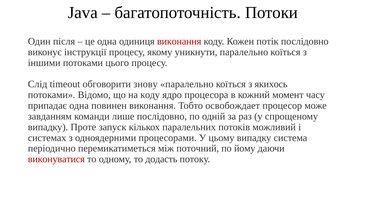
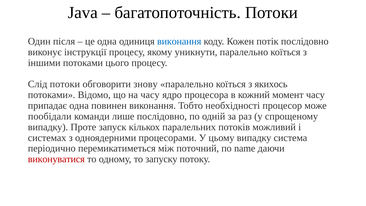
виконання at (179, 41) colour: red -> blue
Слід timeout: timeout -> потоки
на коду: коду -> часу
освобождает: освобождает -> необхідності
завданням: завданням -> пообідали
йому: йому -> name
додасть: додасть -> запуску
